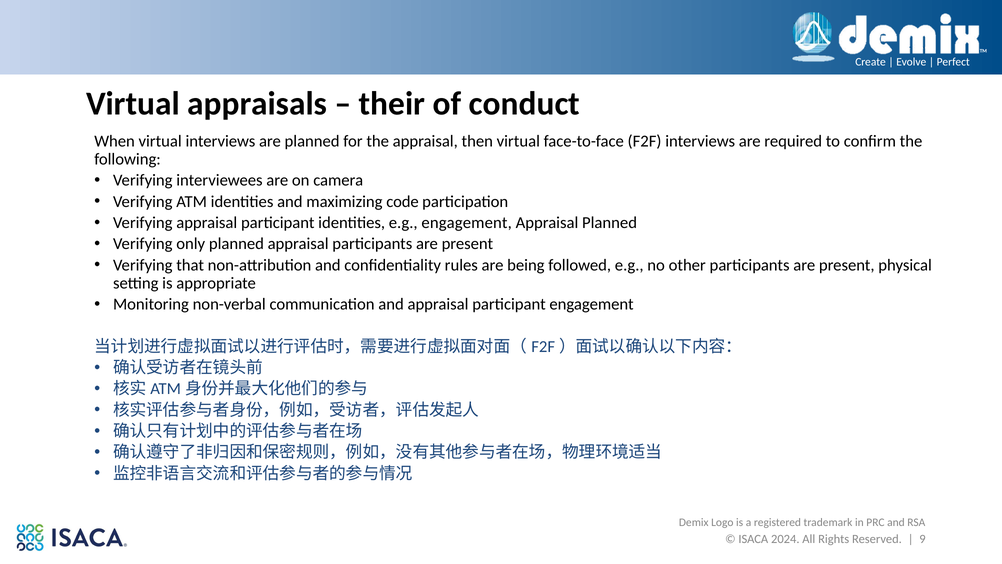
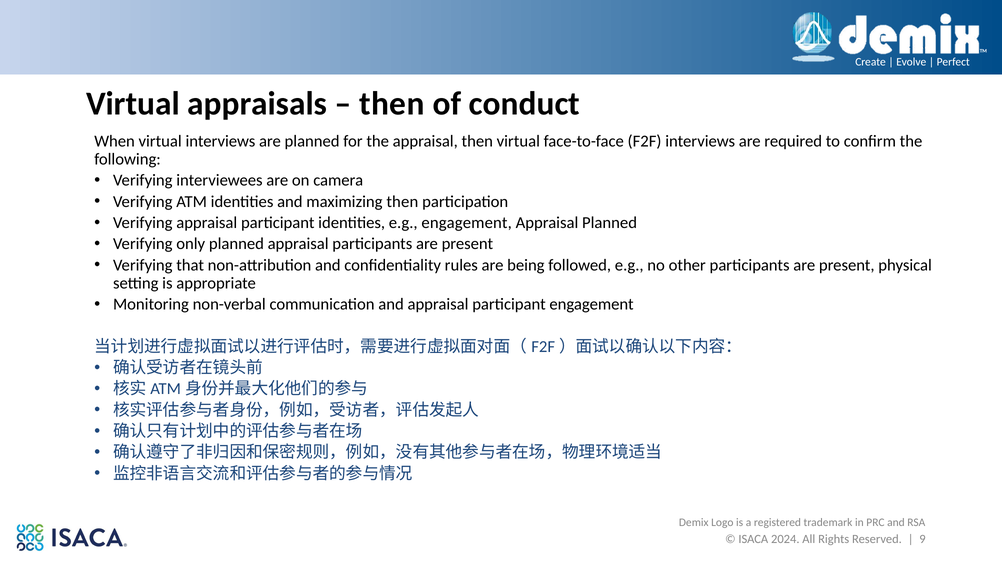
their at (392, 103): their -> then
maximizing code: code -> then
